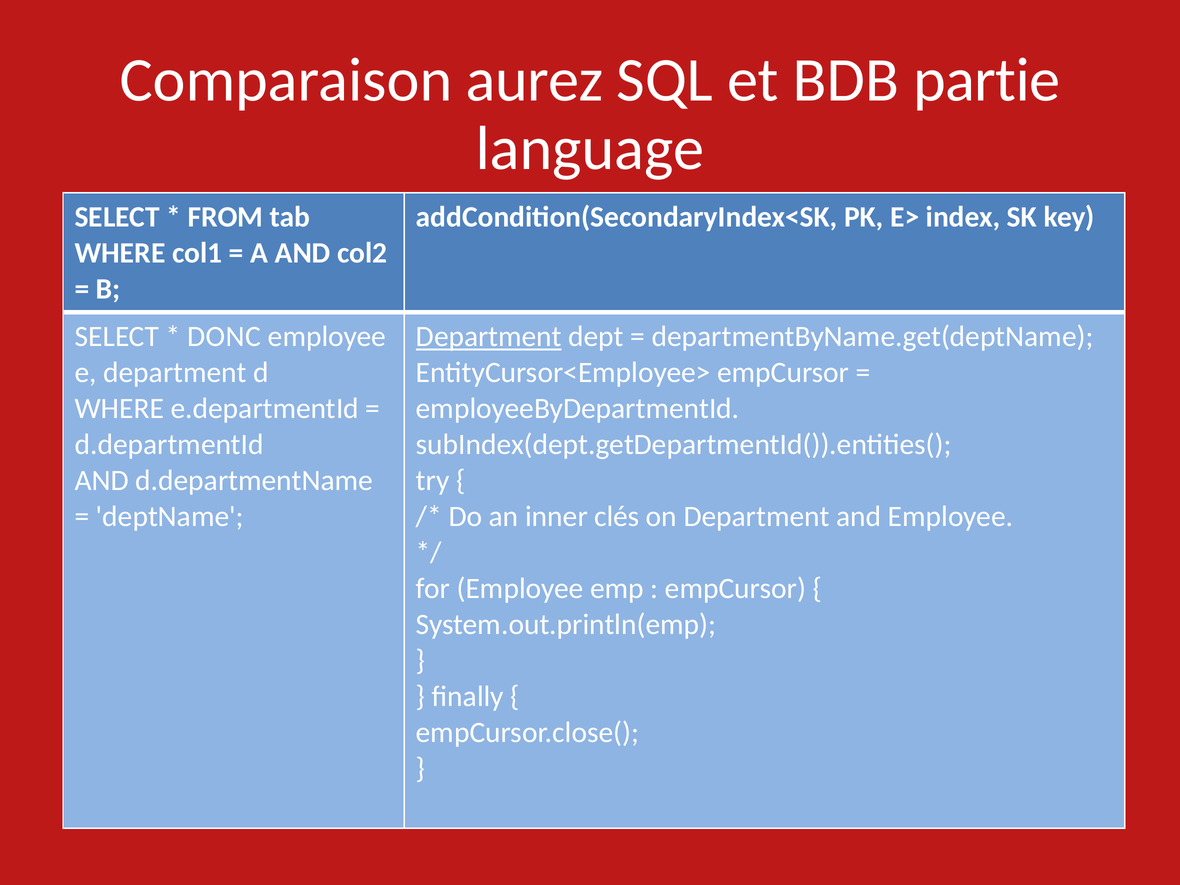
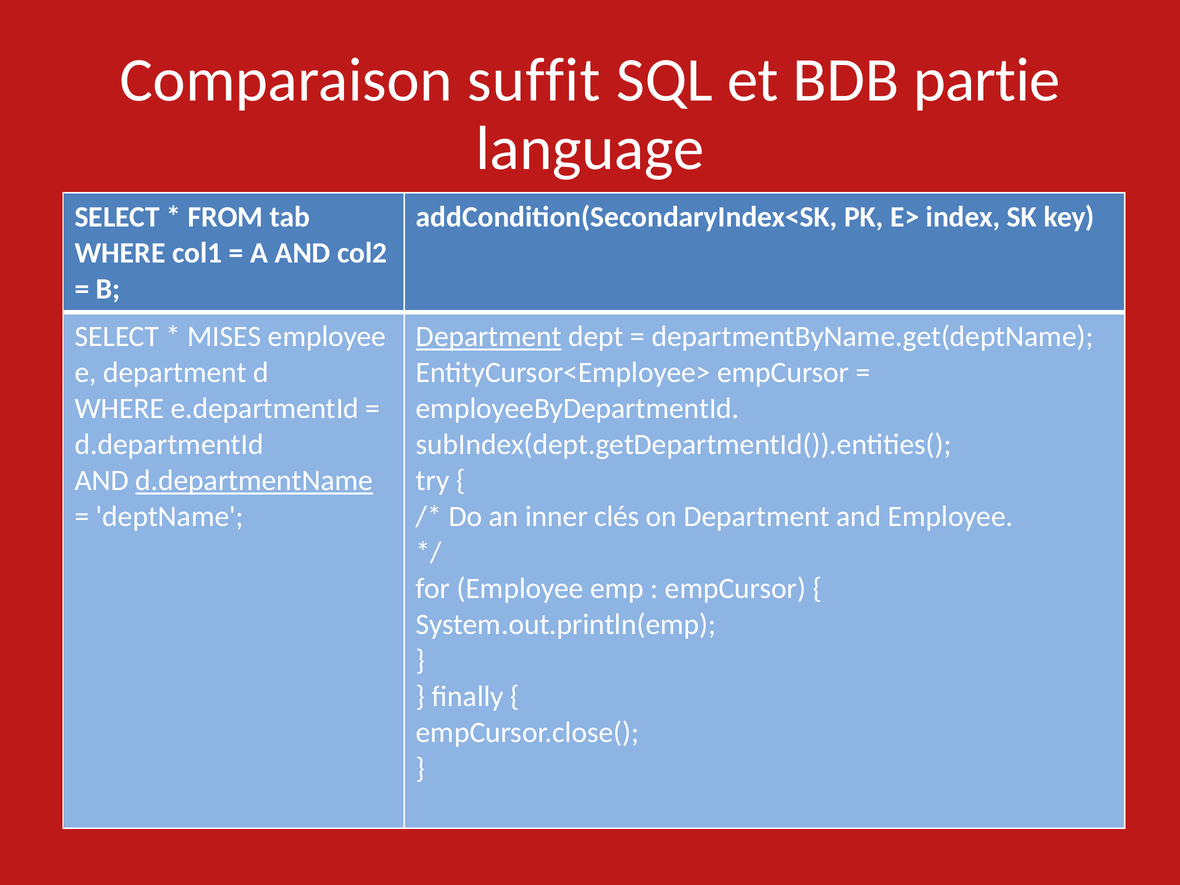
aurez: aurez -> suffit
DONC: DONC -> MISES
d.departmentName underline: none -> present
